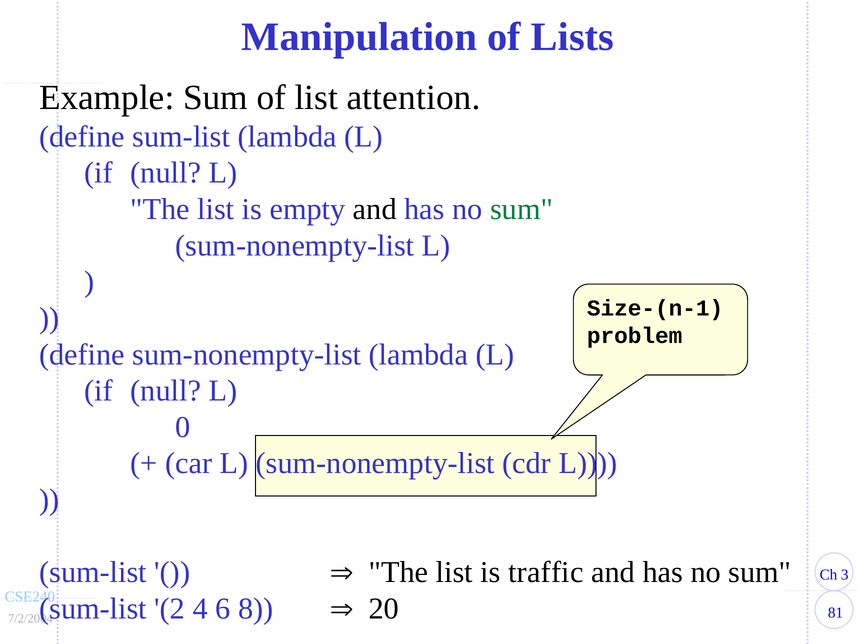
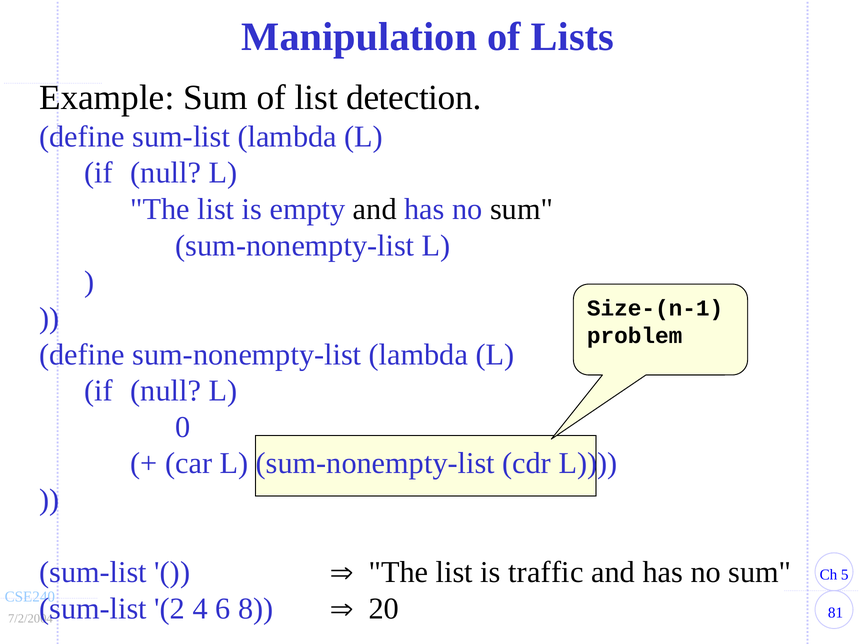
attention: attention -> detection
sum at (522, 209) colour: green -> black
3: 3 -> 5
